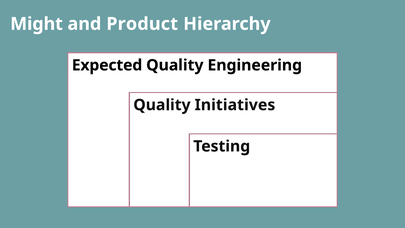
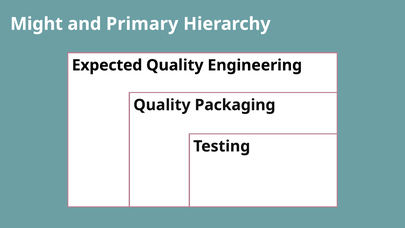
Product: Product -> Primary
Initiatives: Initiatives -> Packaging
